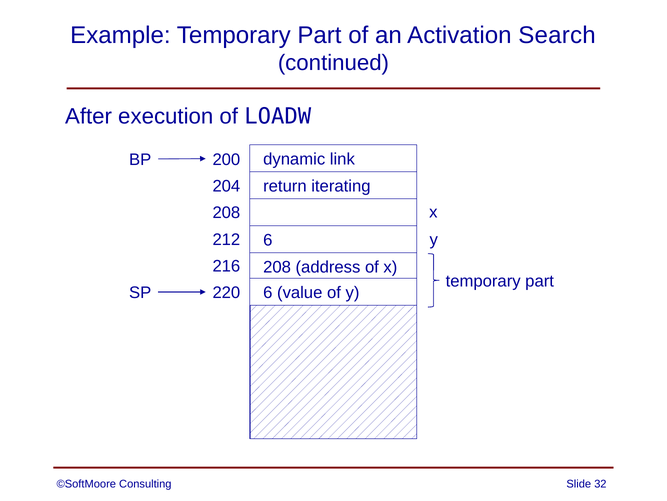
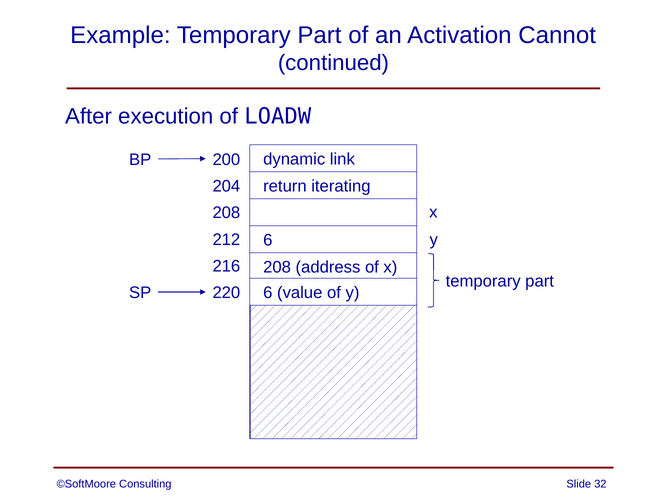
Search: Search -> Cannot
